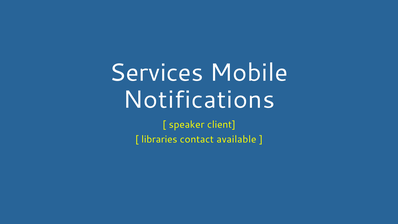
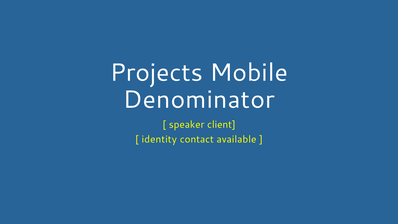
Services: Services -> Projects
Notifications: Notifications -> Denominator
libraries: libraries -> identity
